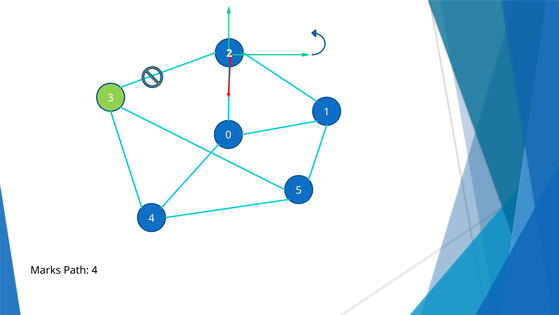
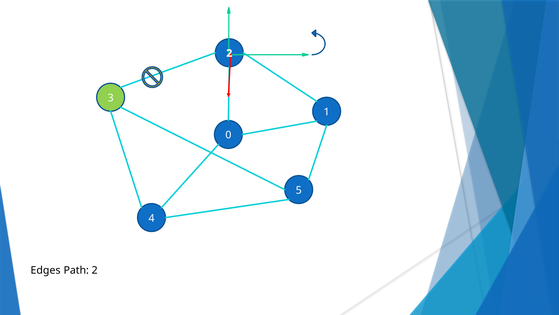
Marks: Marks -> Edges
Path 4: 4 -> 2
